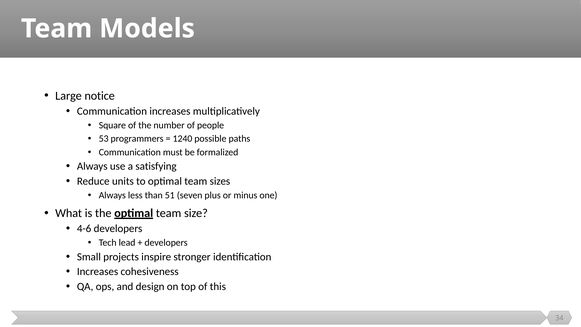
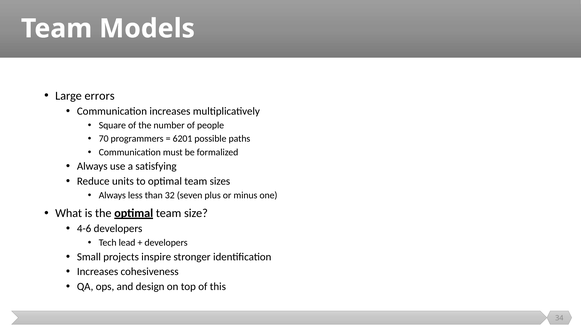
notice: notice -> errors
53: 53 -> 70
1240: 1240 -> 6201
51: 51 -> 32
